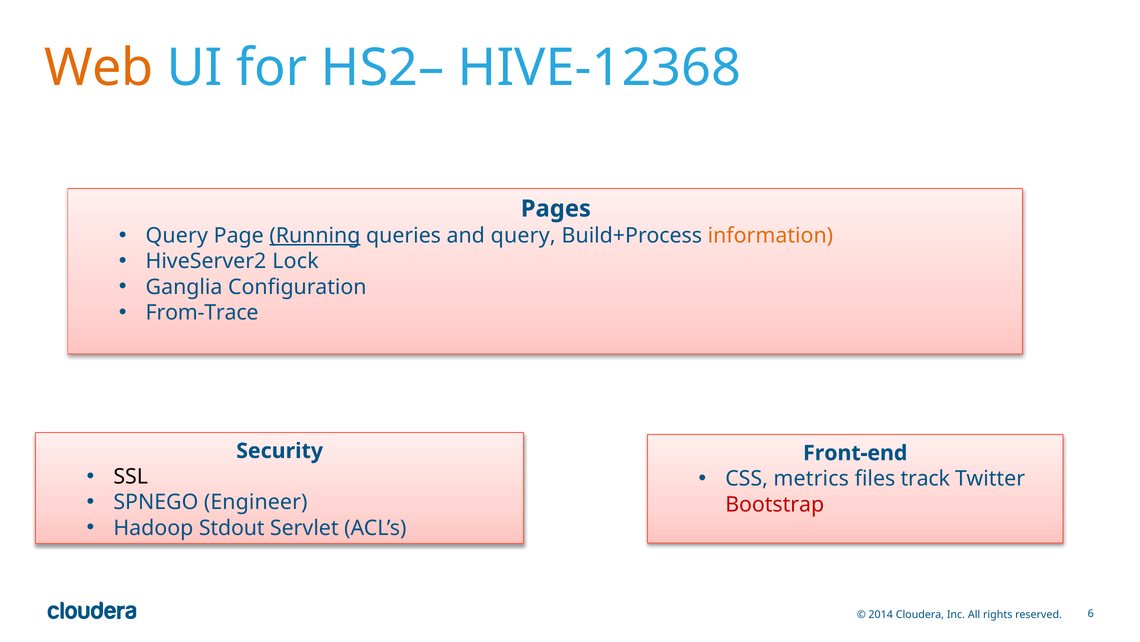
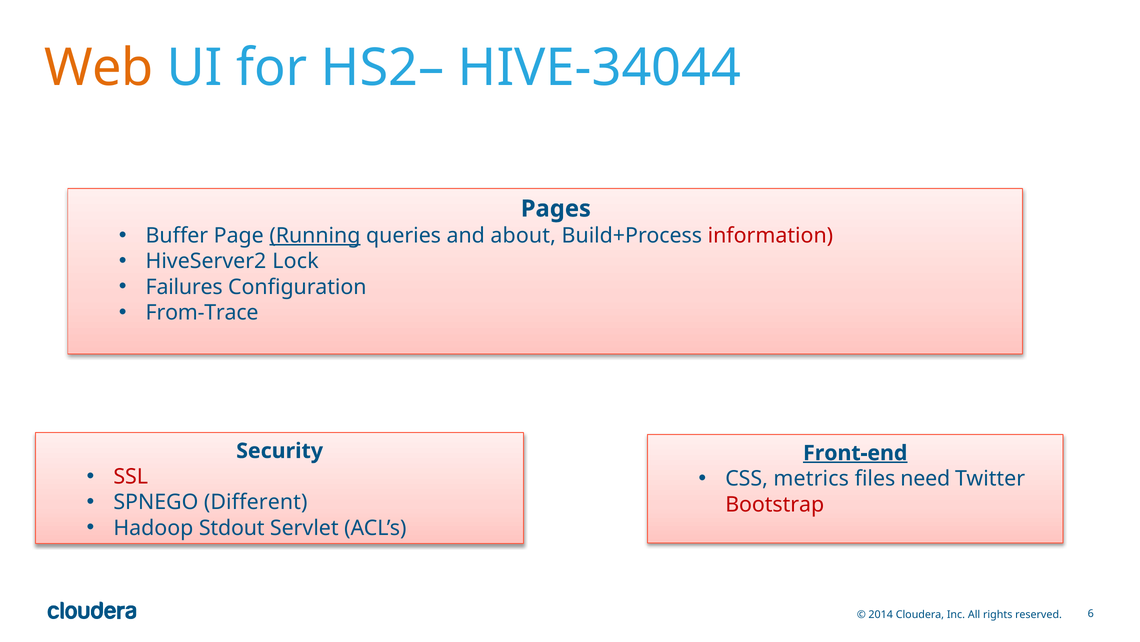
HIVE-12368: HIVE-12368 -> HIVE-34044
Query at (177, 235): Query -> Buffer
and query: query -> about
information colour: orange -> red
Ganglia: Ganglia -> Failures
Front-end underline: none -> present
SSL colour: black -> red
track: track -> need
Engineer: Engineer -> Different
